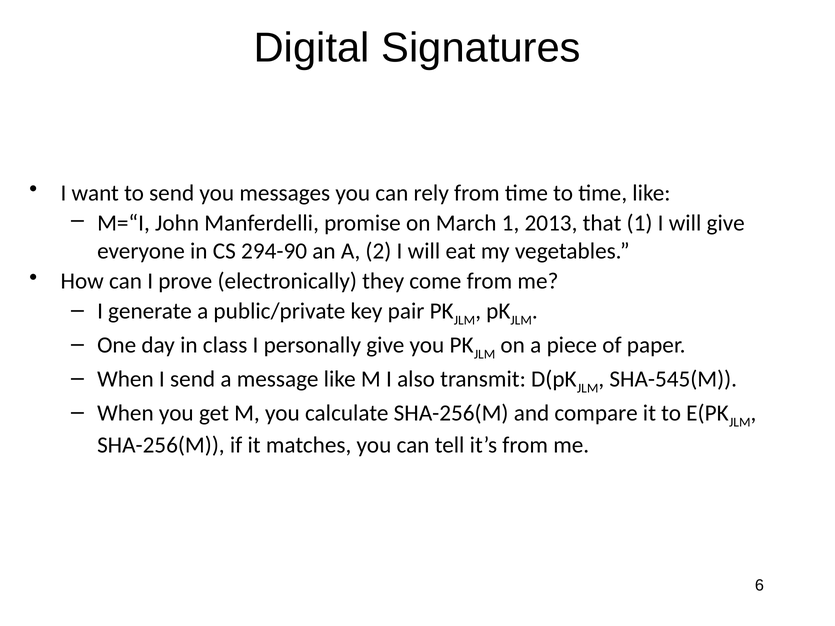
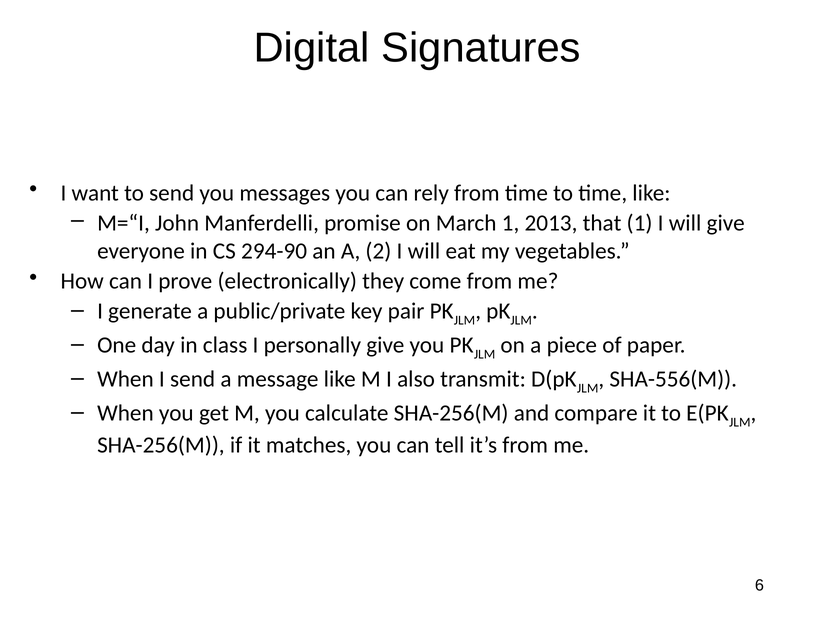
SHA-545(M: SHA-545(M -> SHA-556(M
